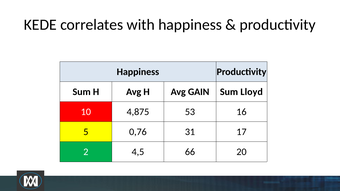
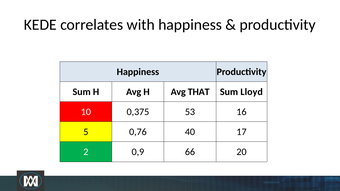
GAIN: GAIN -> THAT
4,875: 4,875 -> 0,375
31: 31 -> 40
4,5: 4,5 -> 0,9
